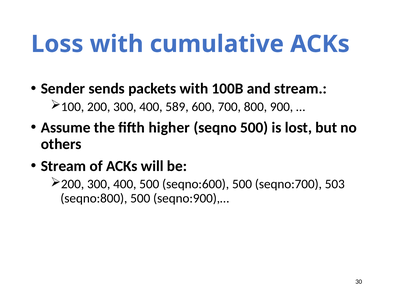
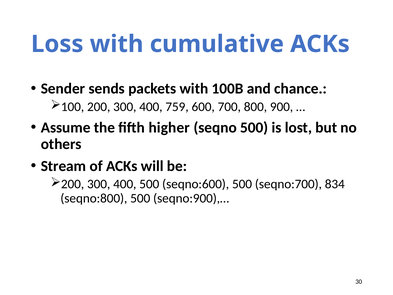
and stream: stream -> chance
589: 589 -> 759
503: 503 -> 834
